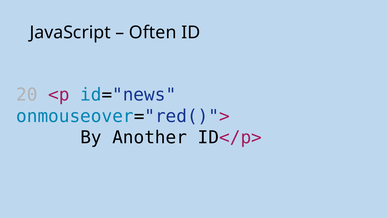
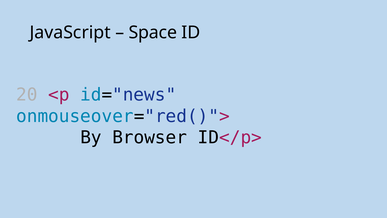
Often: Often -> Space
Another: Another -> Browser
